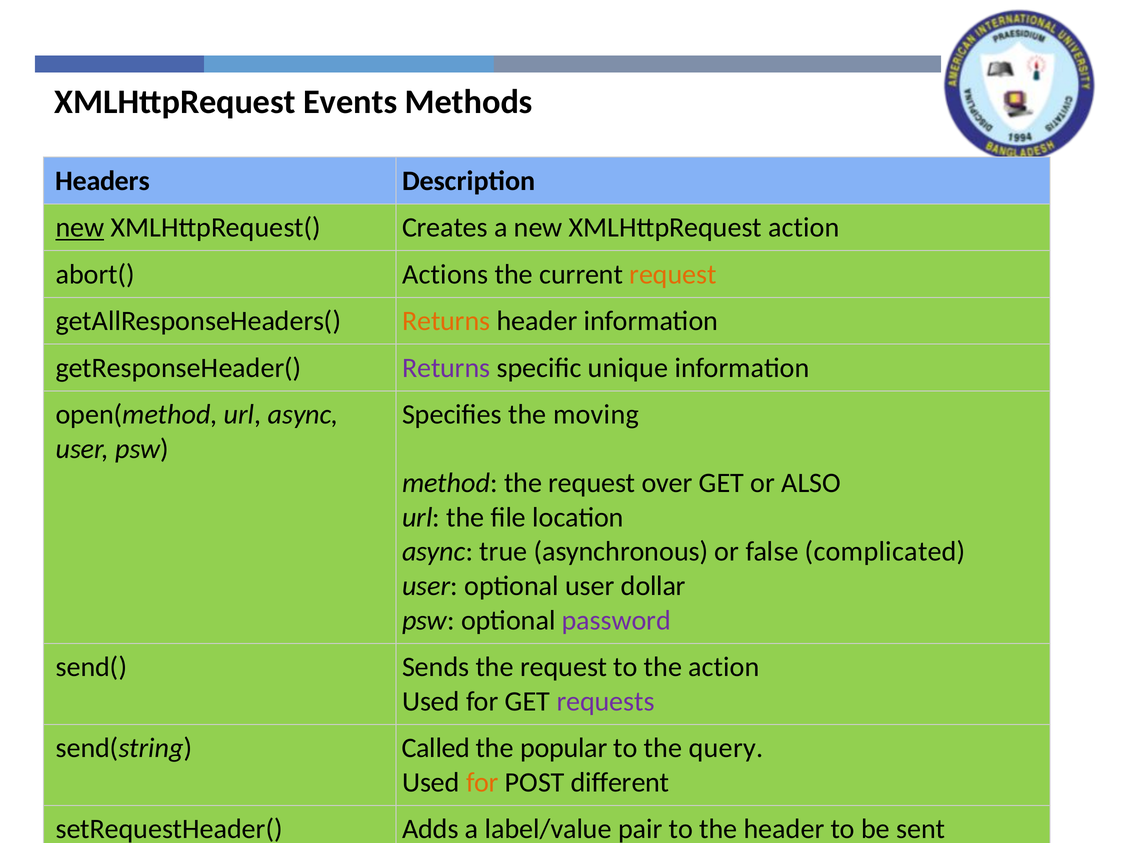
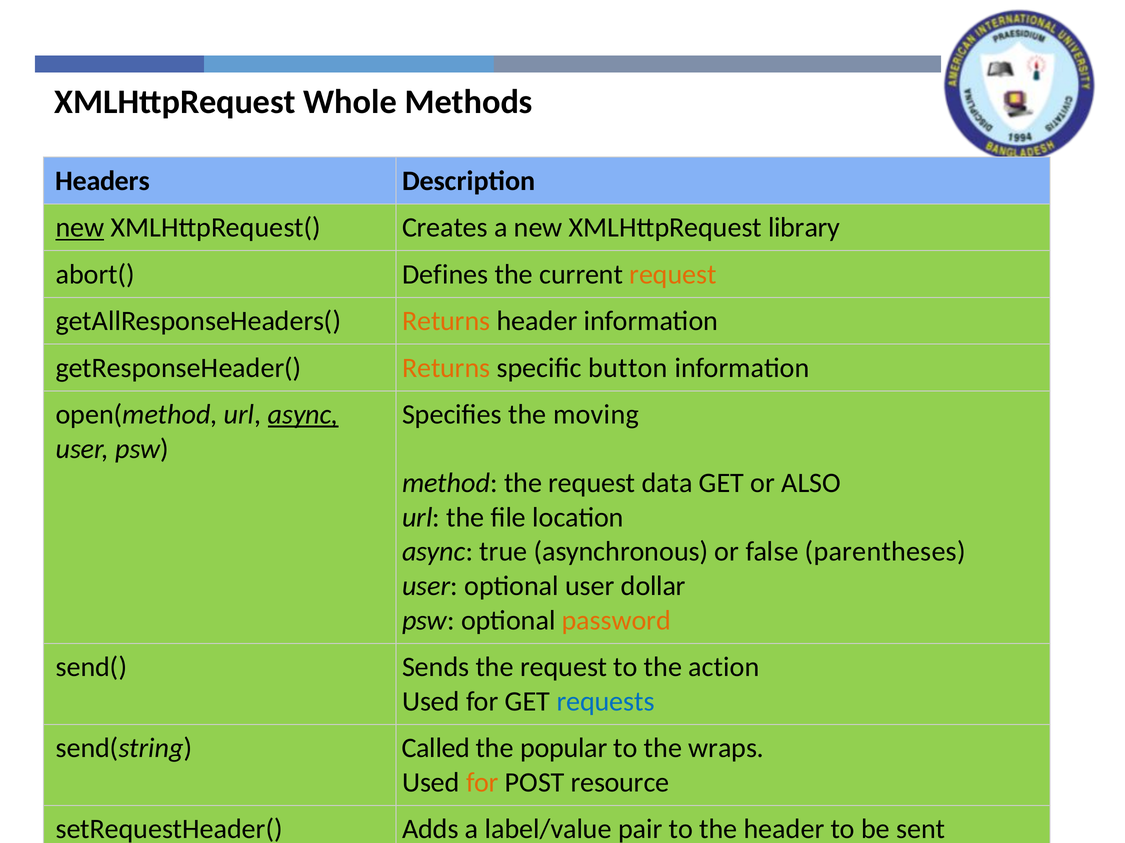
Events: Events -> Whole
XMLHttpRequest action: action -> library
Actions: Actions -> Defines
Returns at (446, 368) colour: purple -> orange
unique: unique -> button
async at (303, 415) underline: none -> present
over: over -> data
complicated: complicated -> parentheses
password colour: purple -> orange
requests colour: purple -> blue
query: query -> wraps
different: different -> resource
